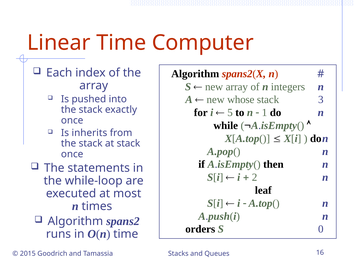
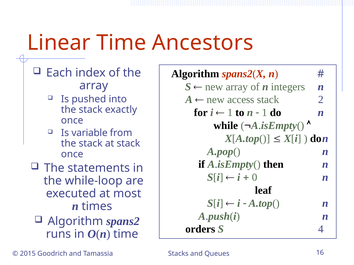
Computer: Computer -> Ancestors
whose: whose -> access
3: 3 -> 2
5 at (230, 113): 5 -> 1
inherits: inherits -> variable
2: 2 -> 0
0: 0 -> 4
